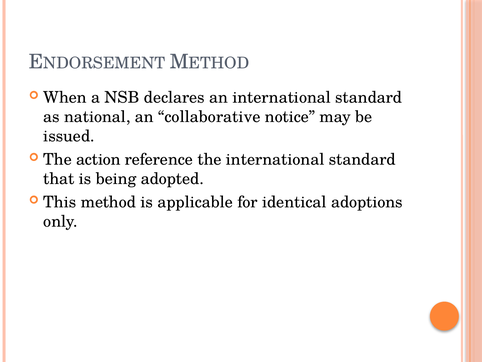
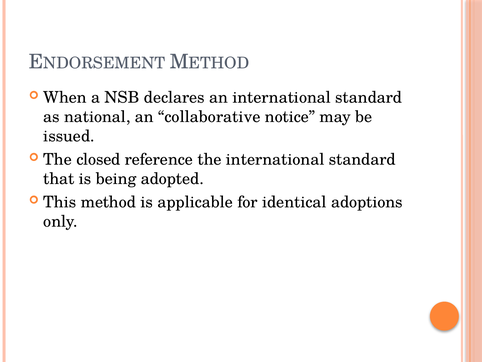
action: action -> closed
